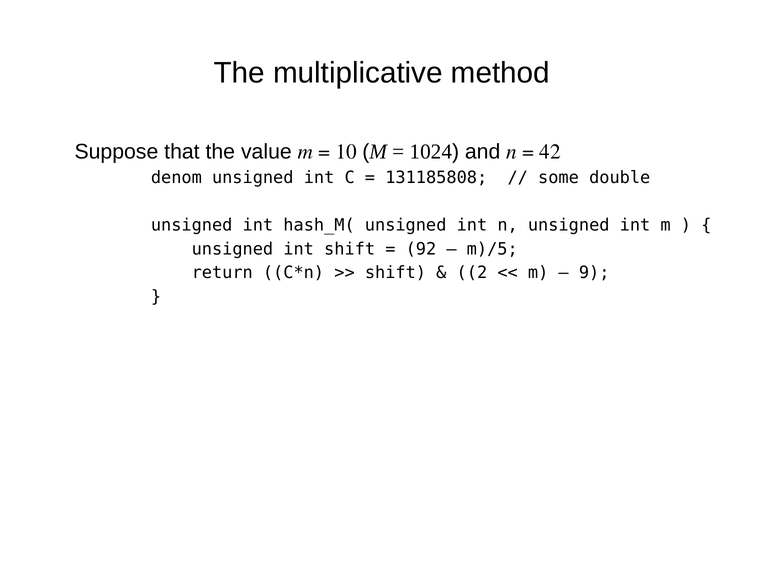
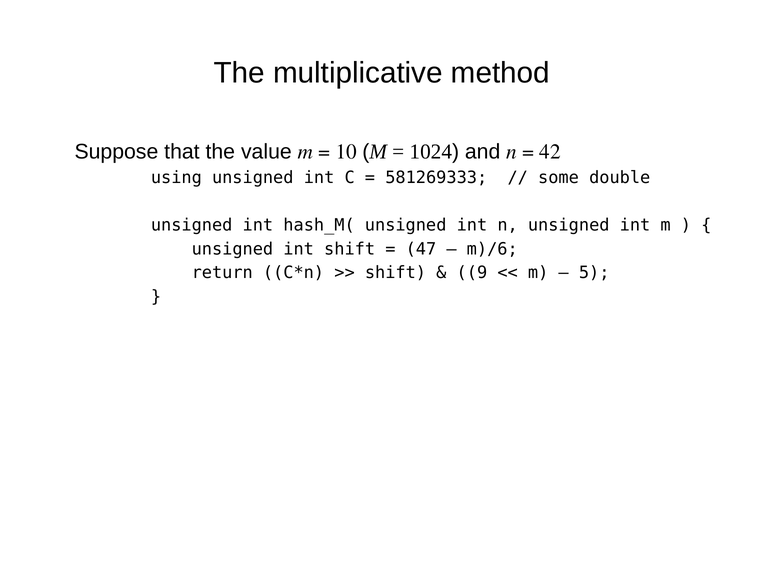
denom: denom -> using
131185808: 131185808 -> 581269333
92: 92 -> 47
m)/5: m)/5 -> m)/6
2: 2 -> 9
9: 9 -> 5
